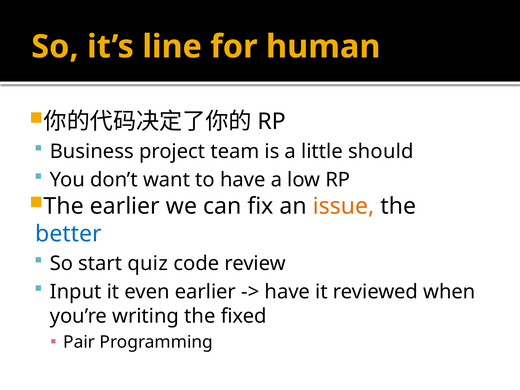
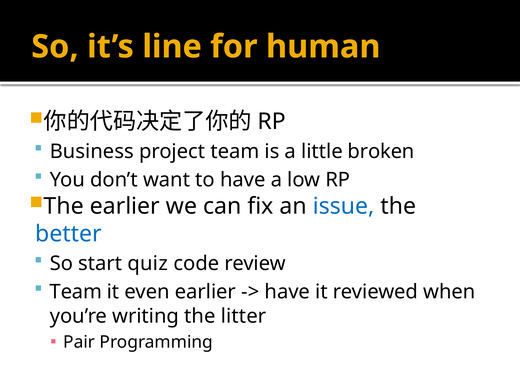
should: should -> broken
issue colour: orange -> blue
Input at (76, 292): Input -> Team
fixed: fixed -> litter
